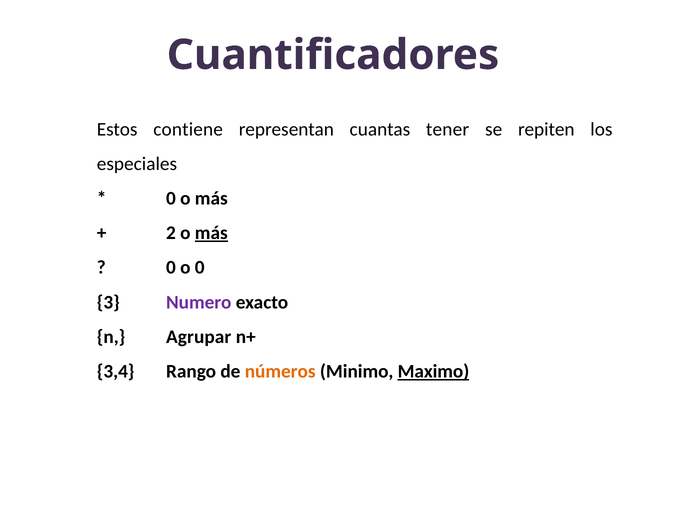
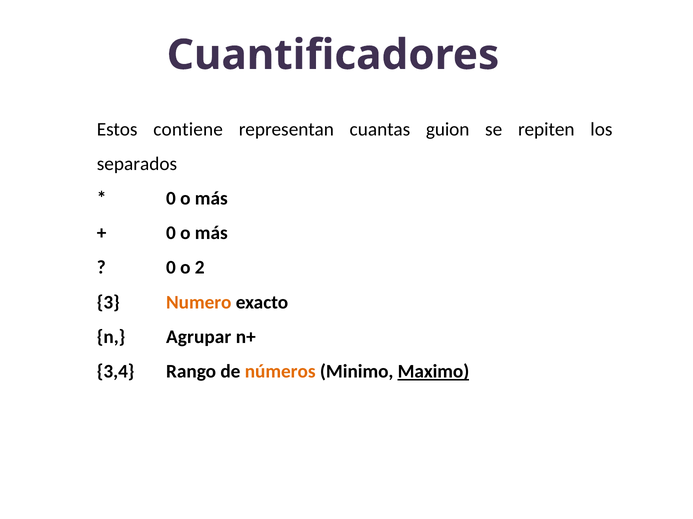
tener: tener -> guion
especiales: especiales -> separados
2 at (171, 233): 2 -> 0
más at (211, 233) underline: present -> none
o 0: 0 -> 2
Numero colour: purple -> orange
